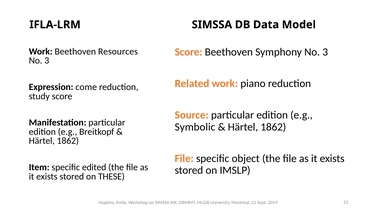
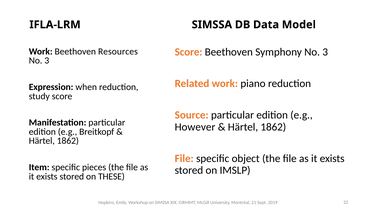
come: come -> when
Symbolic: Symbolic -> However
edited: edited -> pieces
